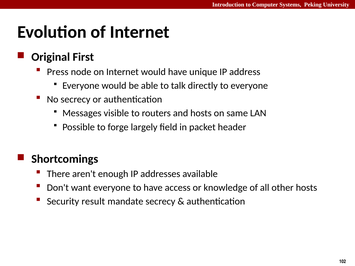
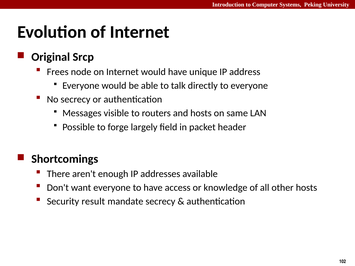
First: First -> Srcp
Press: Press -> Frees
